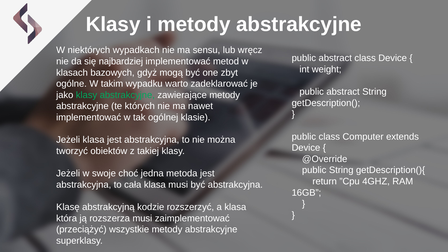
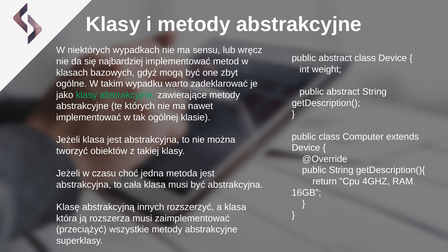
swoje: swoje -> czasu
kodzie: kodzie -> innych
